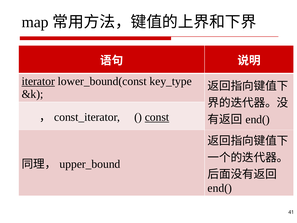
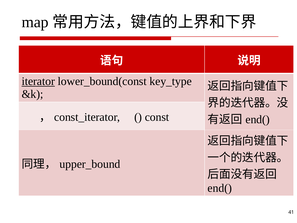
const underline: present -> none
